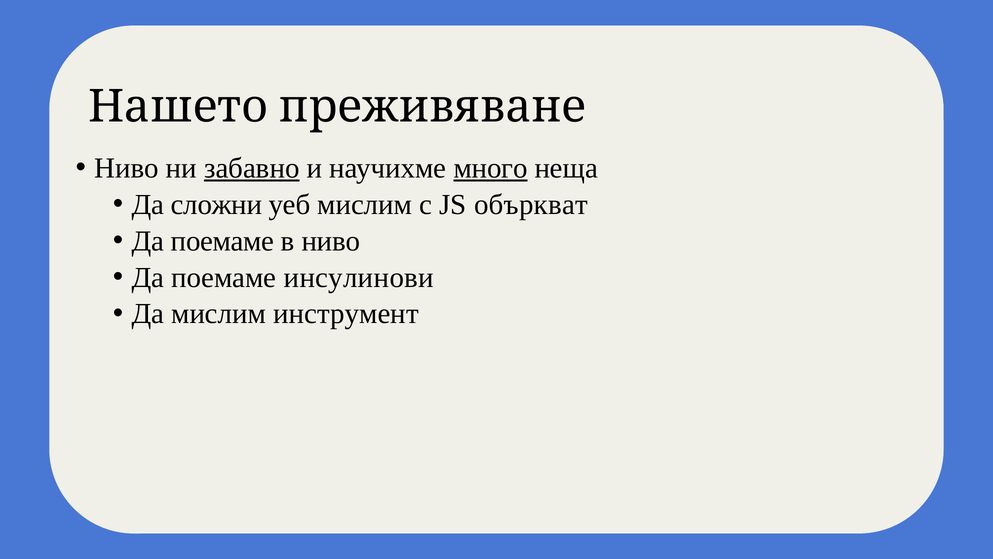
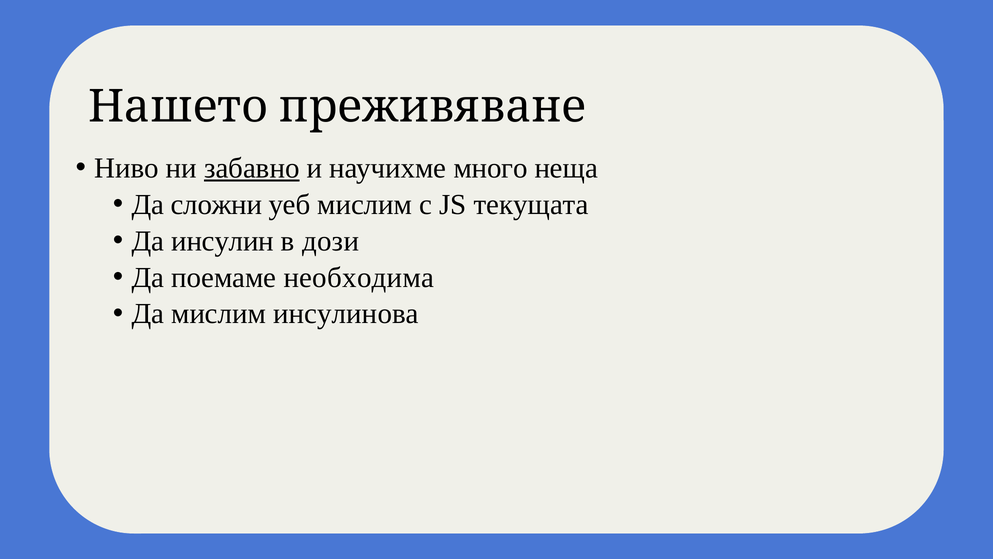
много underline: present -> none
объркват: объркват -> текущата
поемаме at (223, 241): поемаме -> инсулин
в ниво: ниво -> дози
инсулинови: инсулинови -> необходима
инструмент: инструмент -> инсулинова
